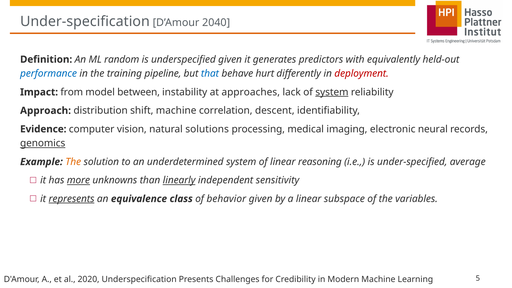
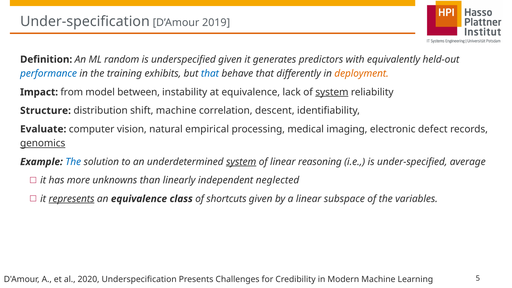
2040: 2040 -> 2019
pipeline: pipeline -> exhibits
behave hurt: hurt -> that
deployment colour: red -> orange
at approaches: approaches -> equivalence
Approach: Approach -> Structure
Evidence: Evidence -> Evaluate
solutions: solutions -> empirical
neural: neural -> defect
The at (73, 162) colour: orange -> blue
system at (241, 162) underline: none -> present
more underline: present -> none
linearly underline: present -> none
sensitivity: sensitivity -> neglected
behavior: behavior -> shortcuts
